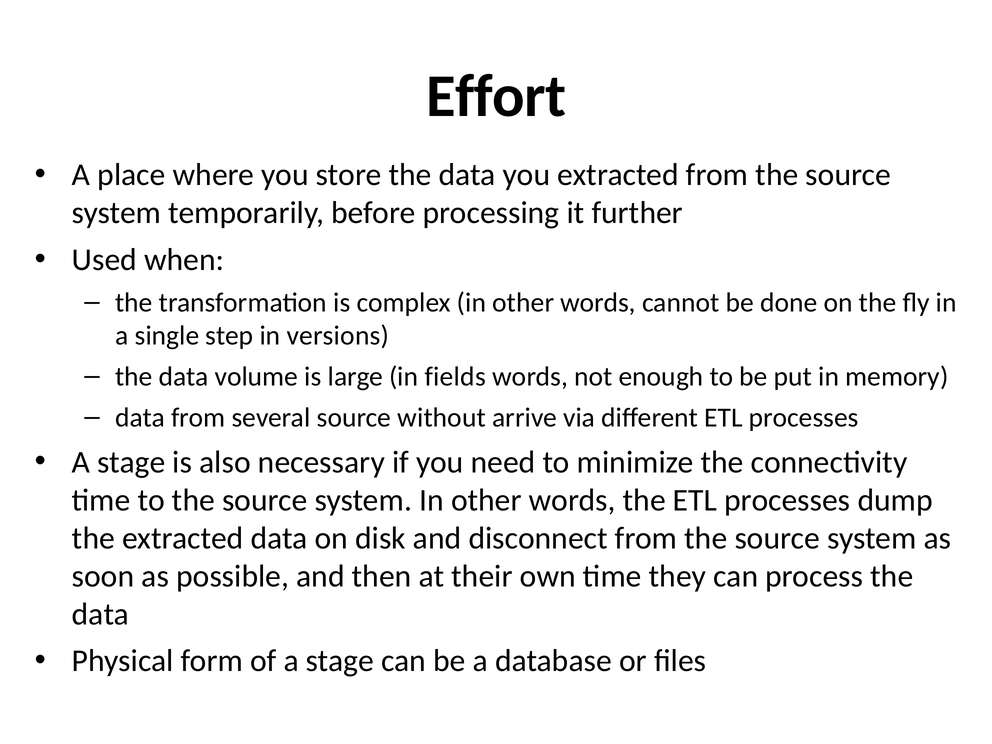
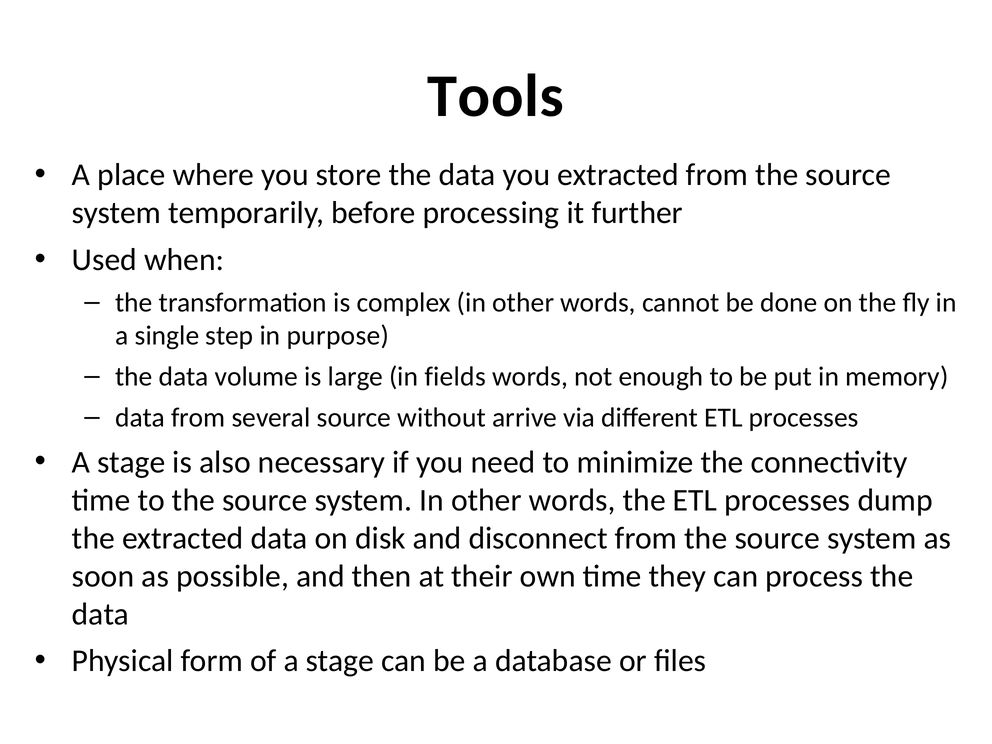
Effort: Effort -> Tools
versions: versions -> purpose
